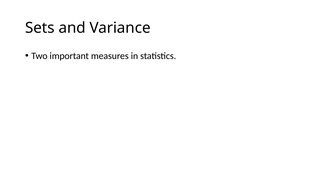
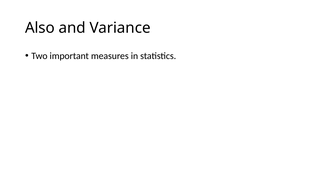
Sets: Sets -> Also
